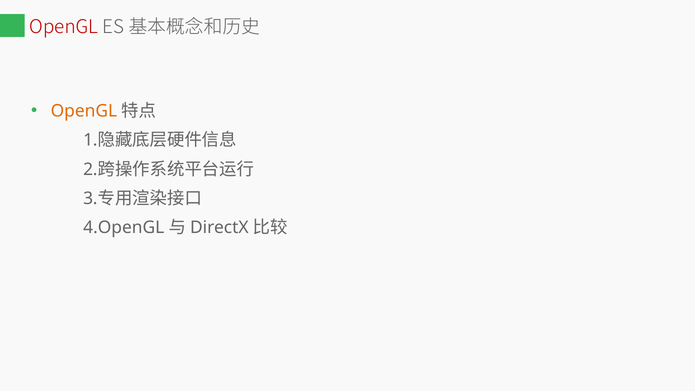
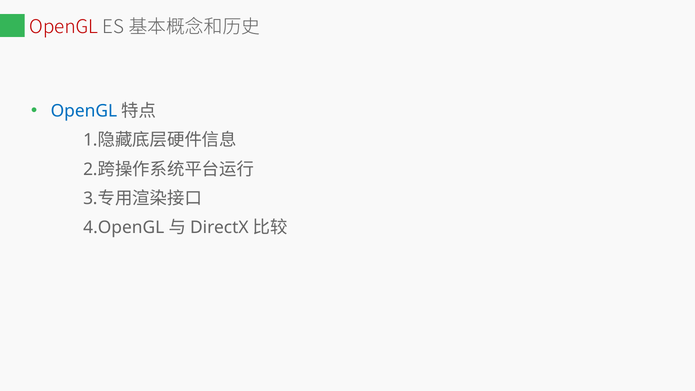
OpenGL at (84, 111) colour: orange -> blue
